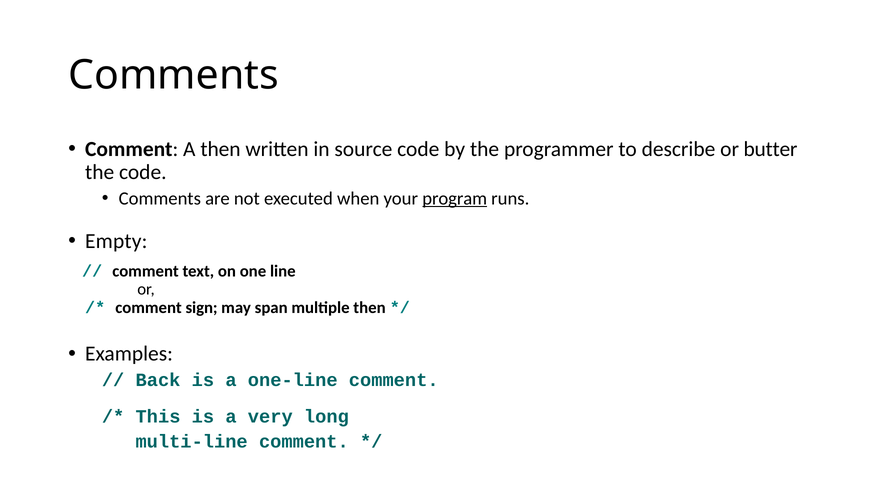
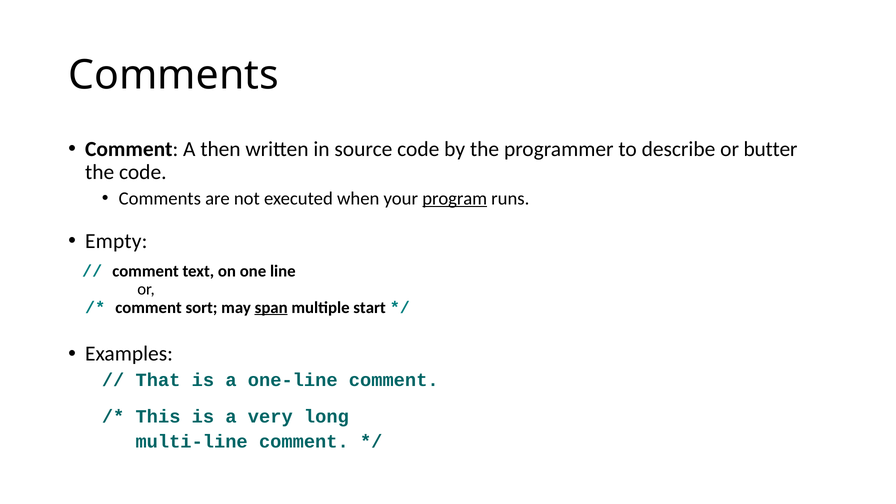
sign: sign -> sort
span underline: none -> present
multiple then: then -> start
Back: Back -> That
